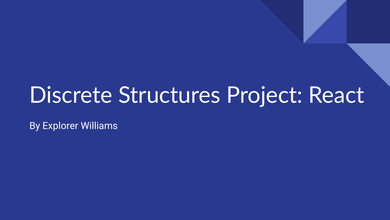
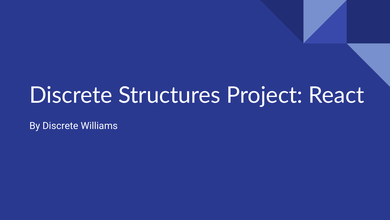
By Explorer: Explorer -> Discrete
